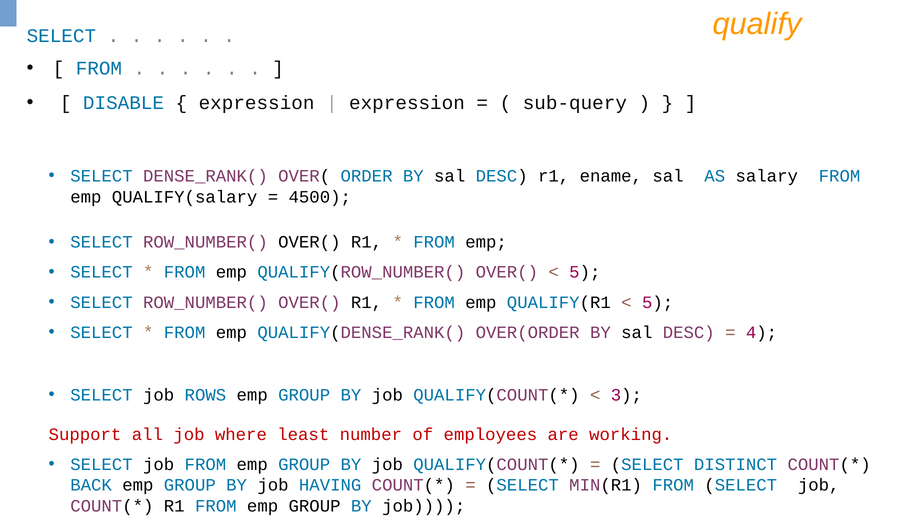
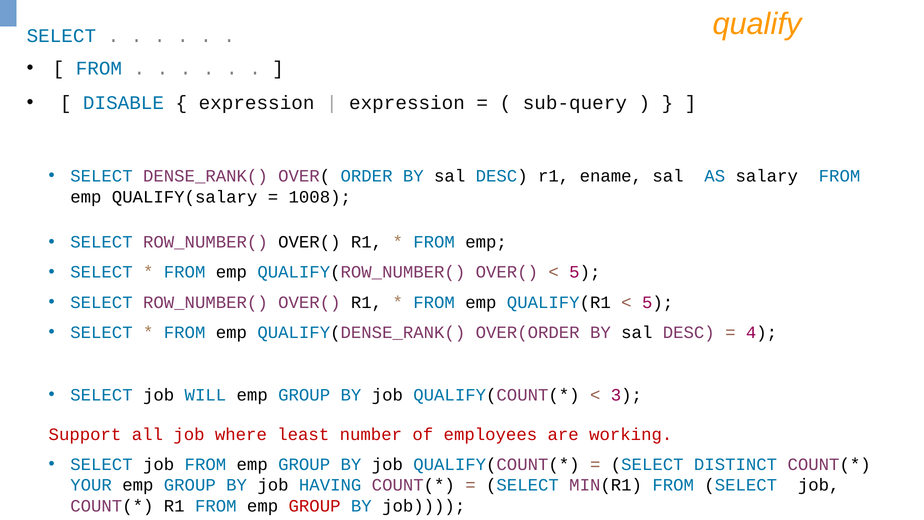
4500: 4500 -> 1008
ROWS: ROWS -> WILL
BACK: BACK -> YOUR
GROUP at (315, 506) colour: black -> red
